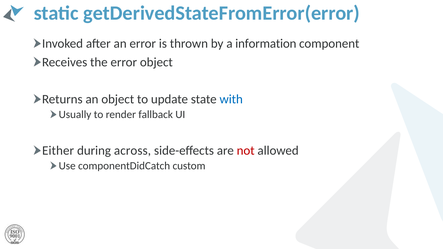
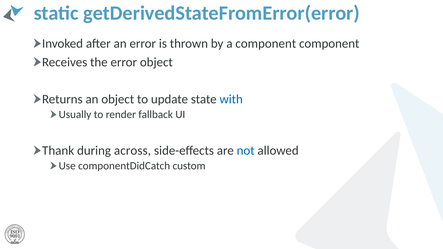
a information: information -> component
Either: Either -> Thank
not colour: red -> blue
